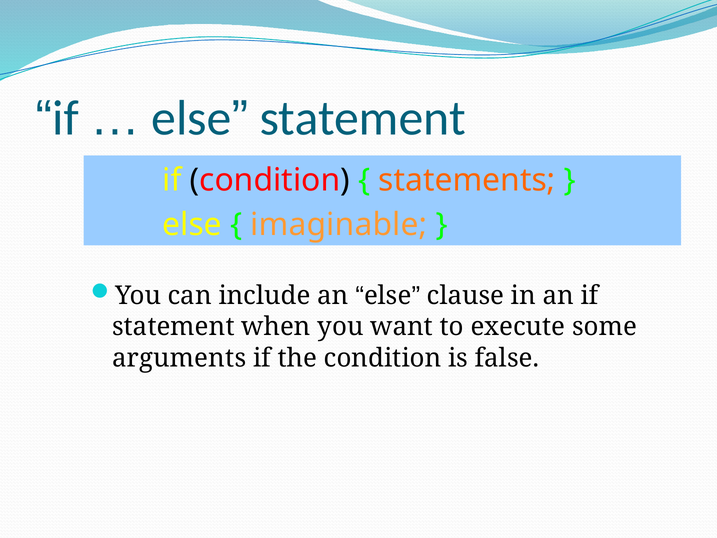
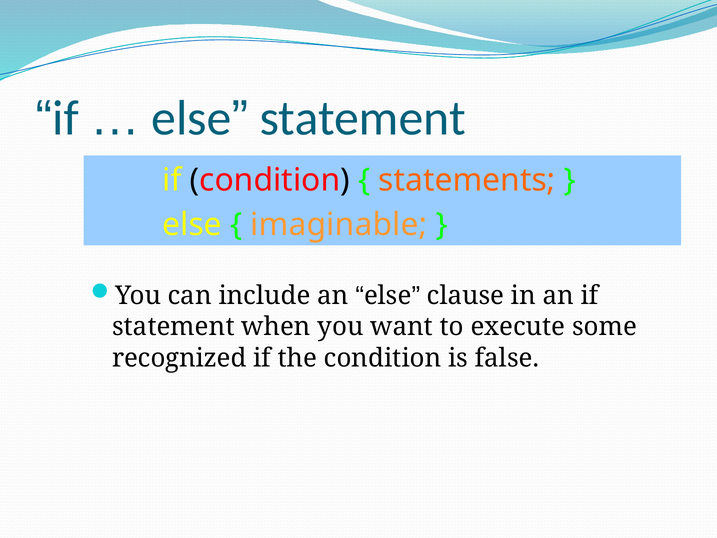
arguments: arguments -> recognized
